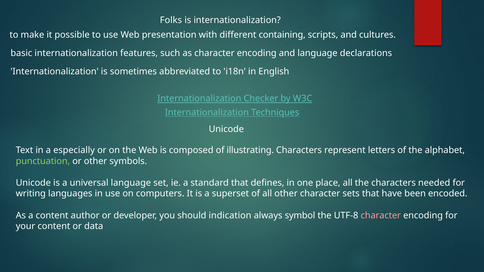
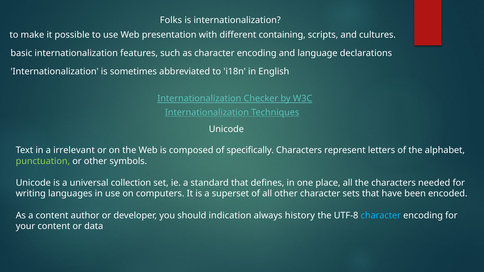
especially: especially -> irrelevant
illustrating: illustrating -> specifically
universal language: language -> collection
symbol: symbol -> history
character at (381, 216) colour: pink -> light blue
